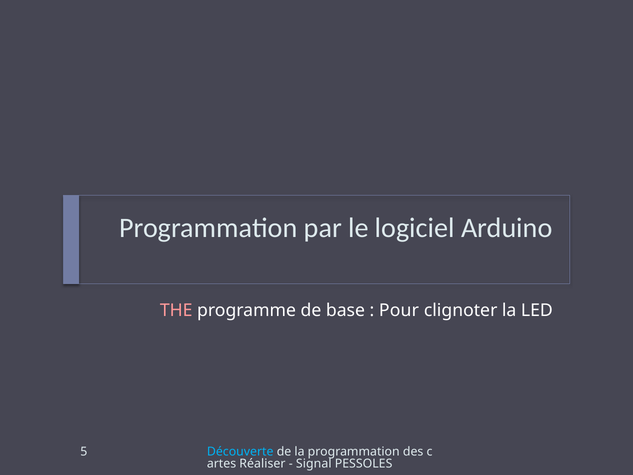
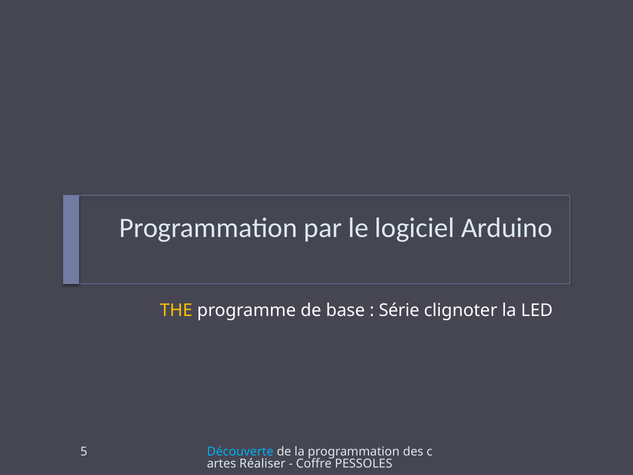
THE colour: pink -> yellow
Pour: Pour -> Série
Signal: Signal -> Coffre
